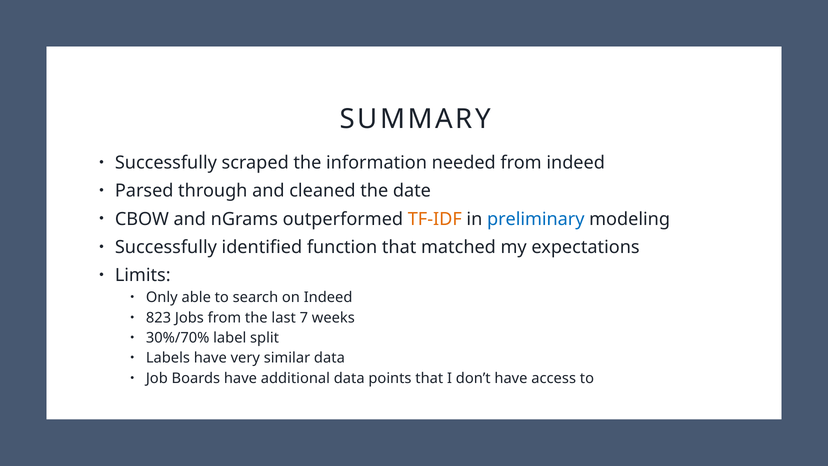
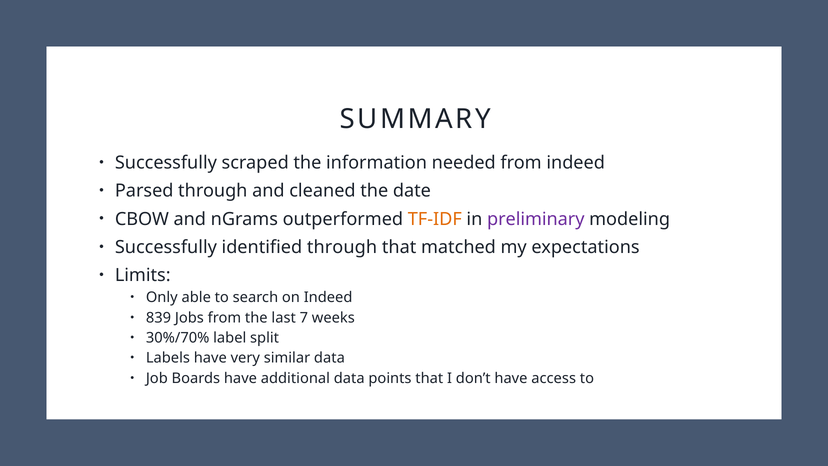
preliminary colour: blue -> purple
identified function: function -> through
823: 823 -> 839
